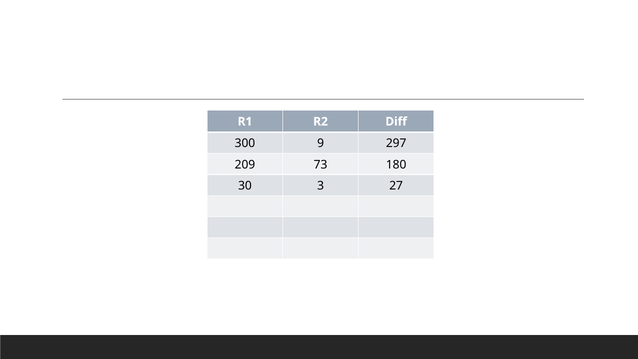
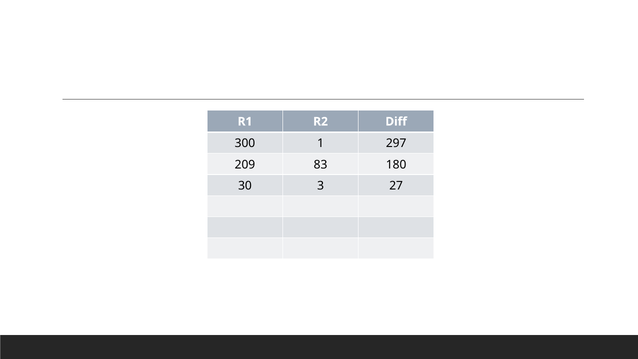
9: 9 -> 1
73: 73 -> 83
